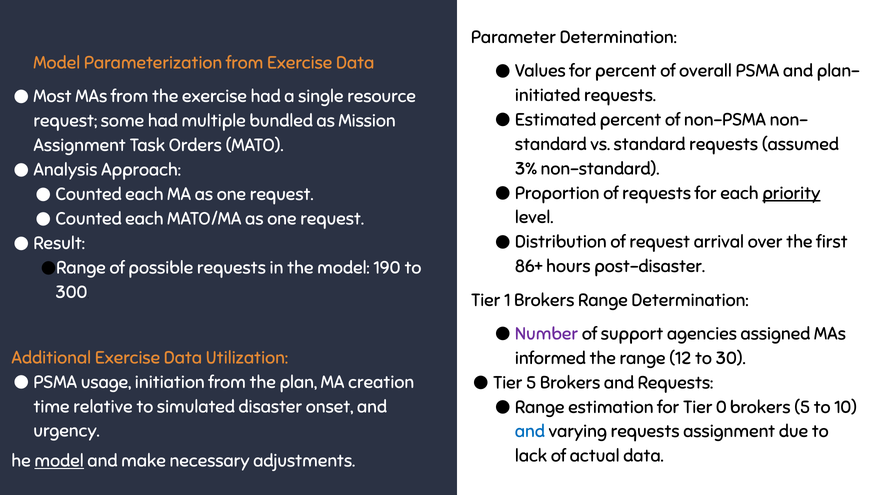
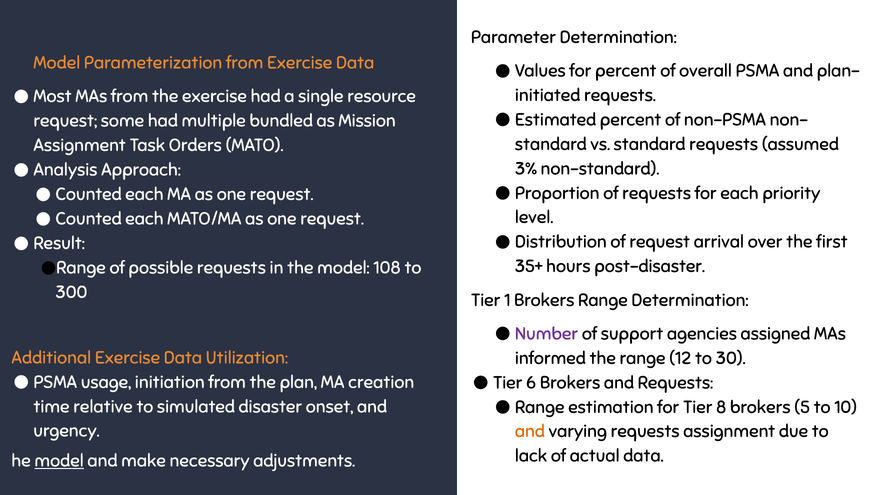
priority underline: present -> none
190: 190 -> 108
86+: 86+ -> 35+
Tier 5: 5 -> 6
0: 0 -> 8
and at (530, 432) colour: blue -> orange
